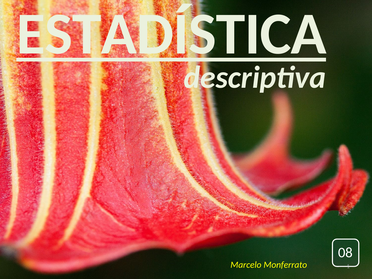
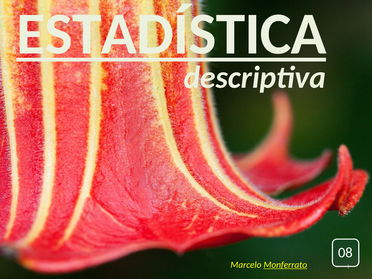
Monferrato underline: none -> present
